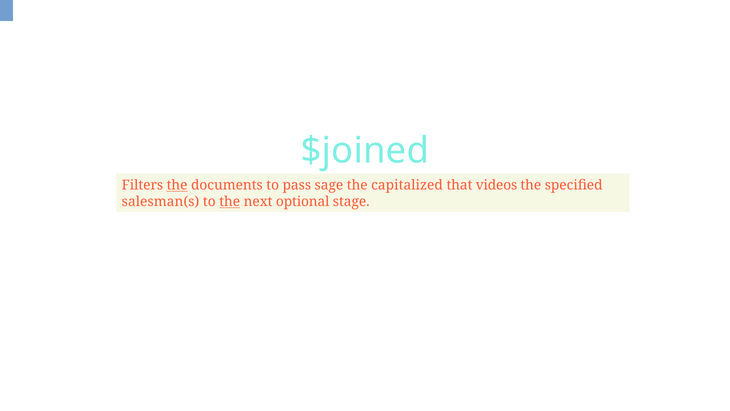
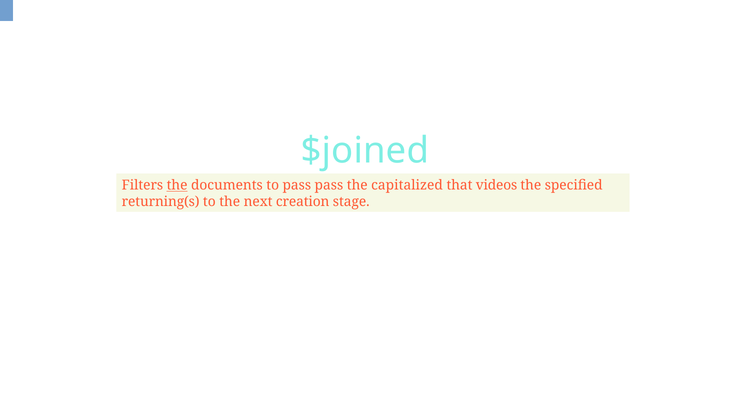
pass sage: sage -> pass
salesman(s: salesman(s -> returning(s
the at (230, 202) underline: present -> none
optional: optional -> creation
